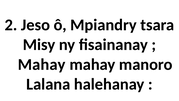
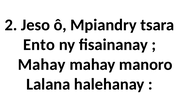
Misy: Misy -> Ento
